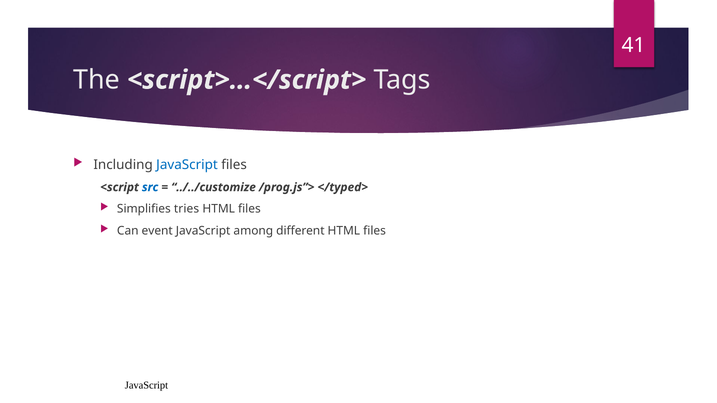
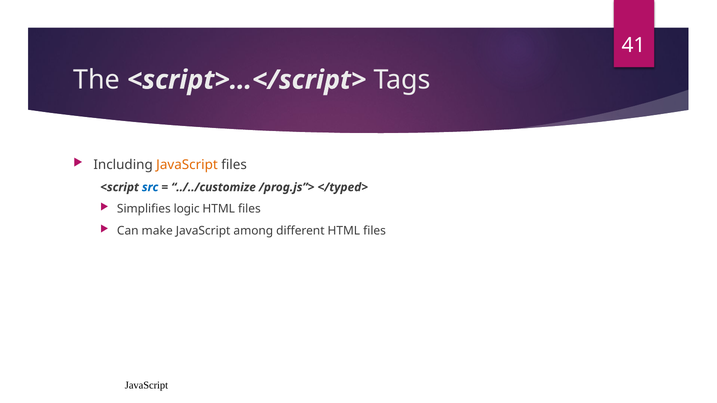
JavaScript at (187, 165) colour: blue -> orange
tries: tries -> logic
event: event -> make
